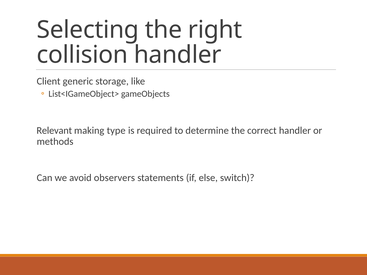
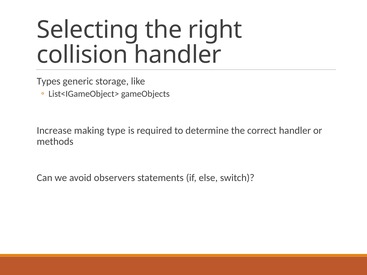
Client: Client -> Types
Relevant: Relevant -> Increase
